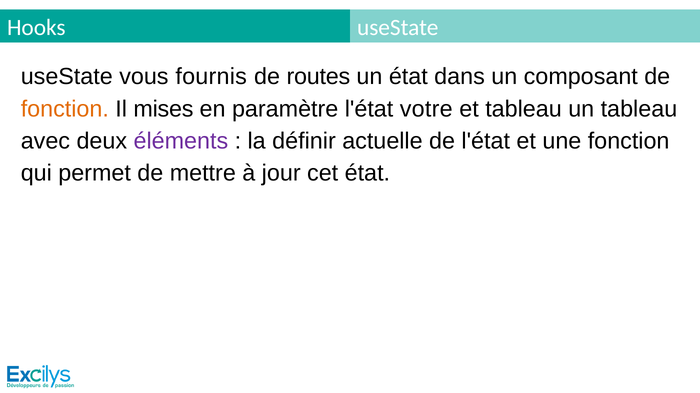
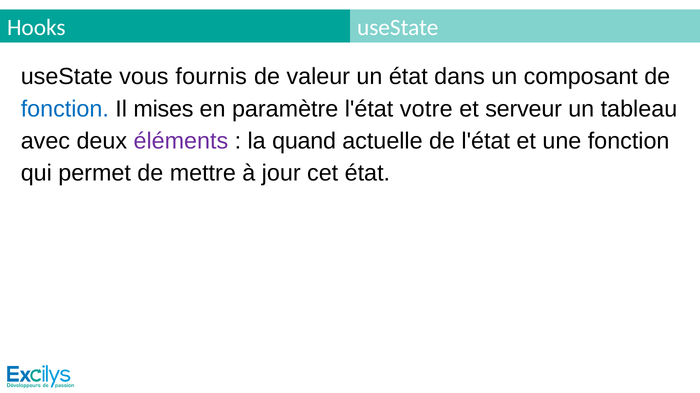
routes: routes -> valeur
fonction at (65, 109) colour: orange -> blue
et tableau: tableau -> serveur
définir: définir -> quand
